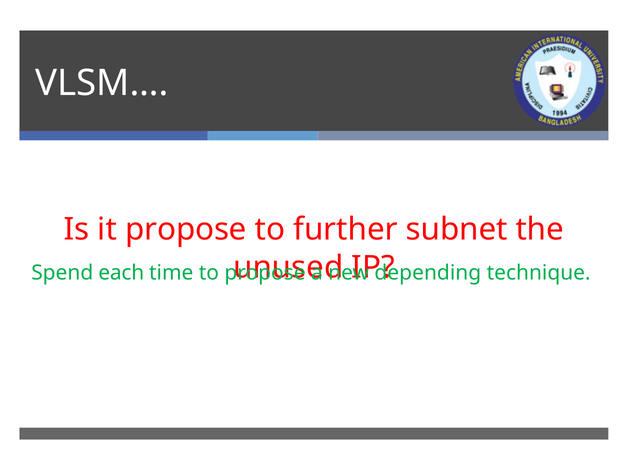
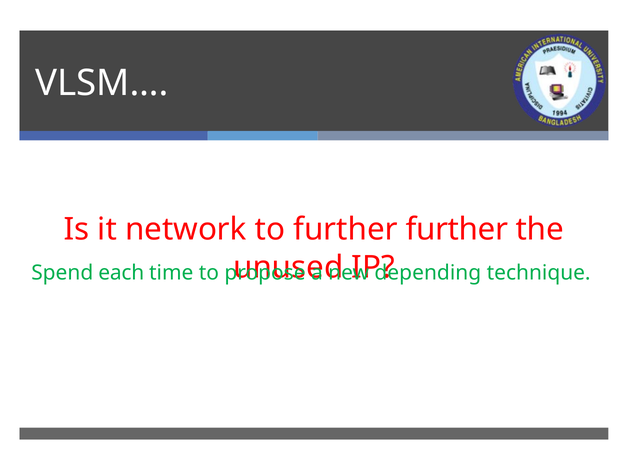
it propose: propose -> network
further subnet: subnet -> further
